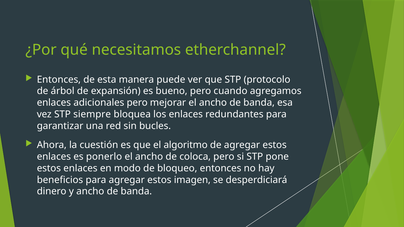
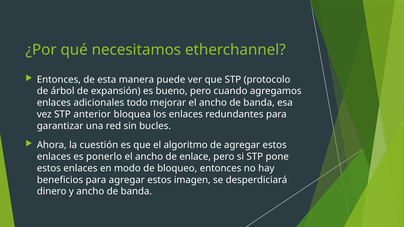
adicionales pero: pero -> todo
siempre: siempre -> anterior
coloca: coloca -> enlace
